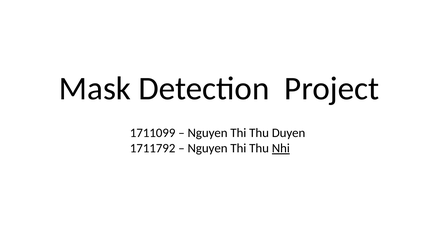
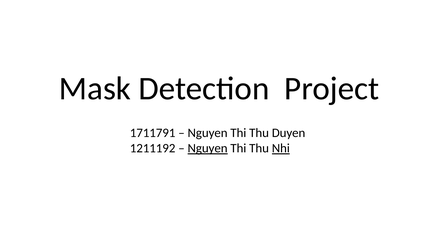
1711099: 1711099 -> 1711791
1711792: 1711792 -> 1211192
Nguyen at (208, 148) underline: none -> present
